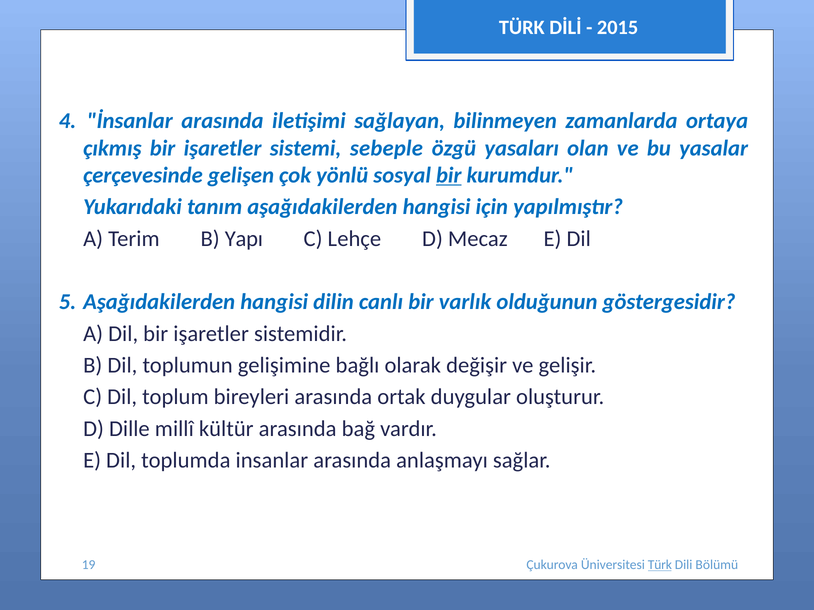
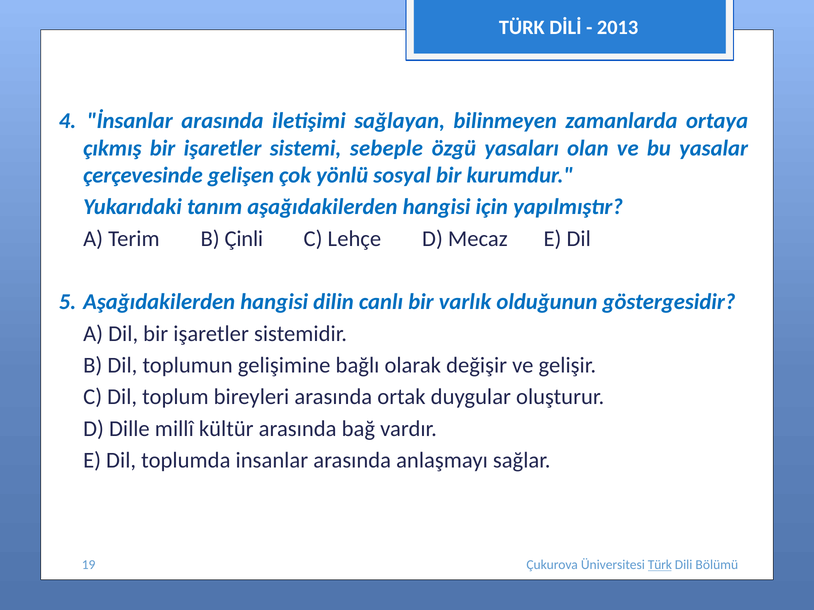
2015: 2015 -> 2013
bir at (449, 175) underline: present -> none
Yapı: Yapı -> Çinli
